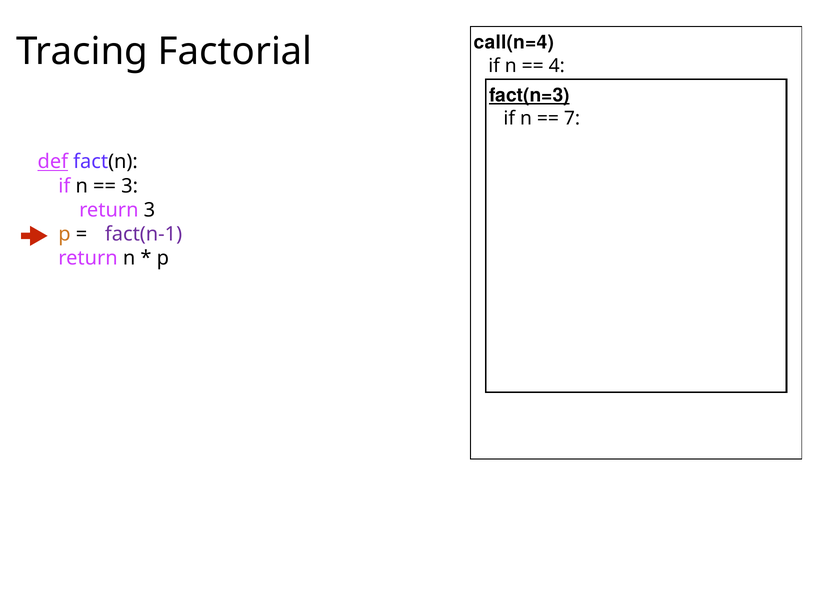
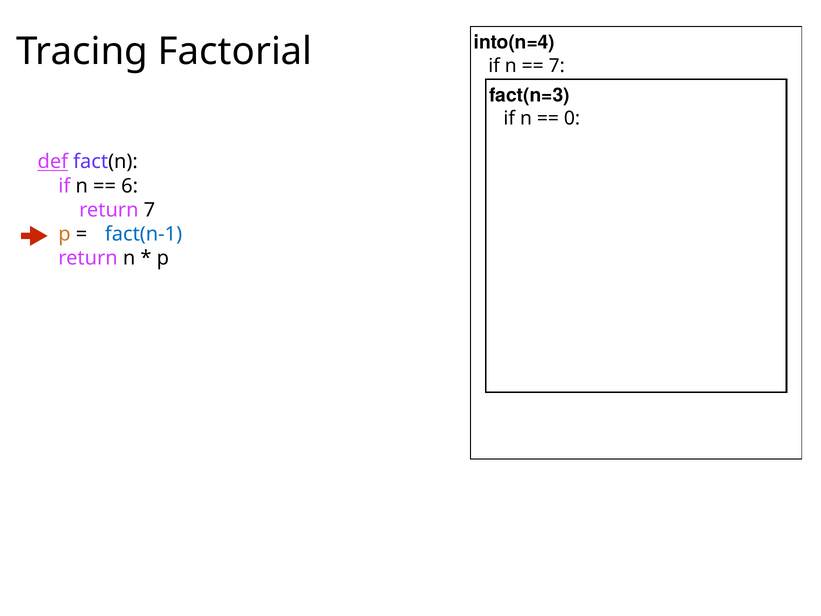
call(n=4: call(n=4 -> into(n=4
4 at (557, 66): 4 -> 7
fact(n=3 underline: present -> none
7: 7 -> 0
3 at (130, 186): 3 -> 6
return 3: 3 -> 7
fact(n-1 colour: purple -> blue
